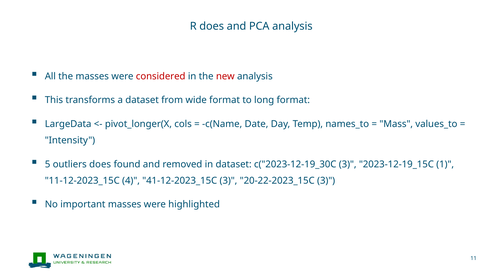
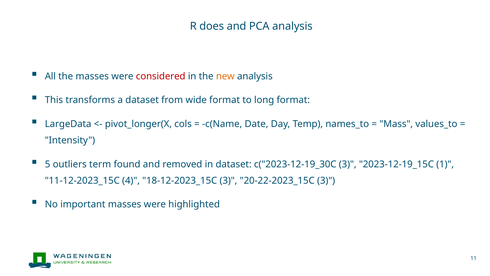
new colour: red -> orange
outliers does: does -> term
41-12-2023_15C: 41-12-2023_15C -> 18-12-2023_15C
